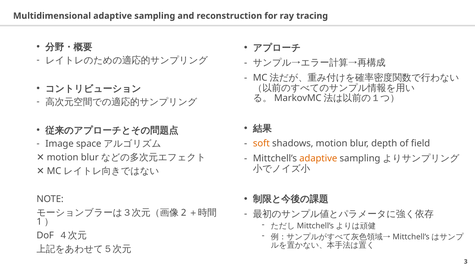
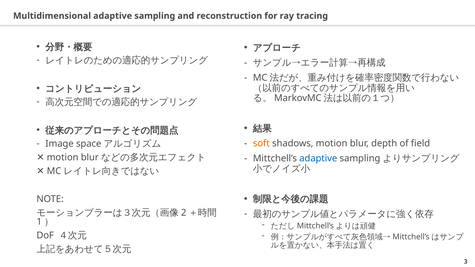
adaptive at (318, 159) colour: orange -> blue
